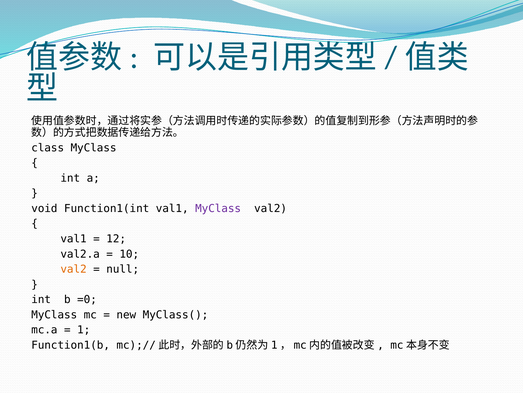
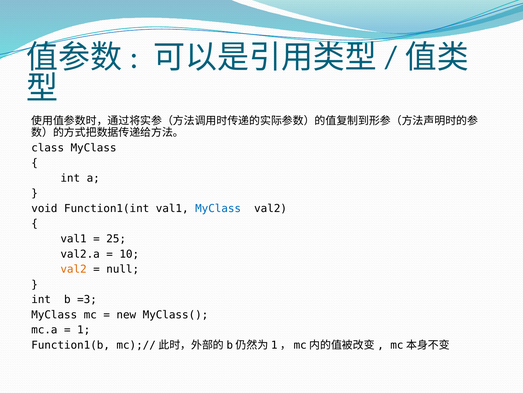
MyClass at (218, 208) colour: purple -> blue
12: 12 -> 25
=0: =0 -> =3
